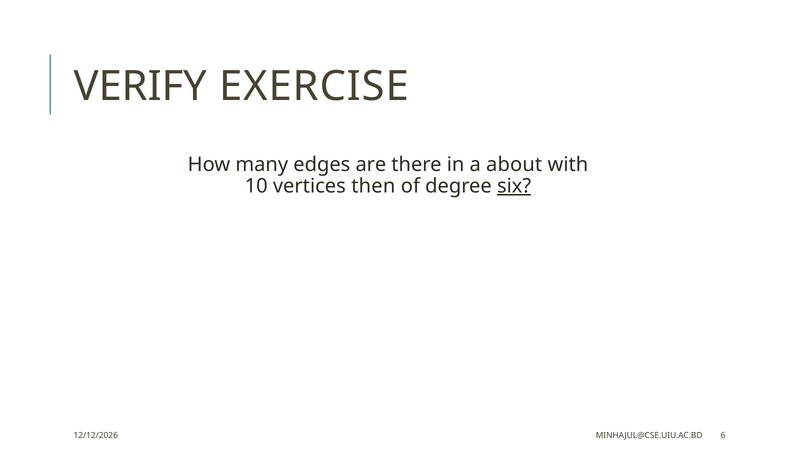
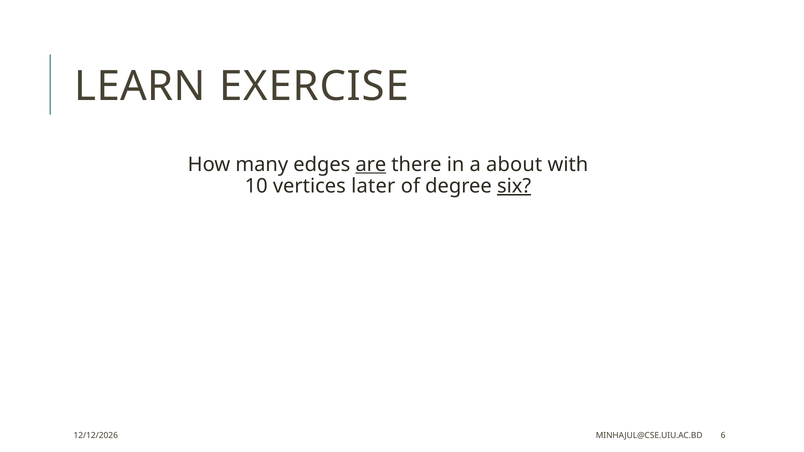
VERIFY: VERIFY -> LEARN
are underline: none -> present
then: then -> later
